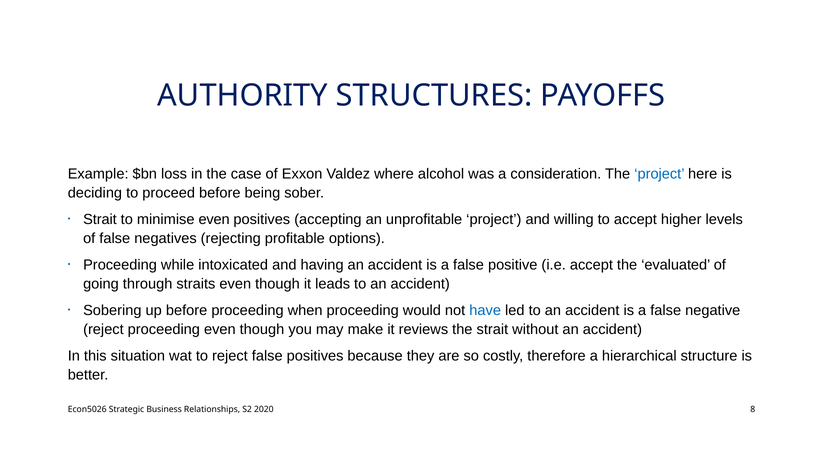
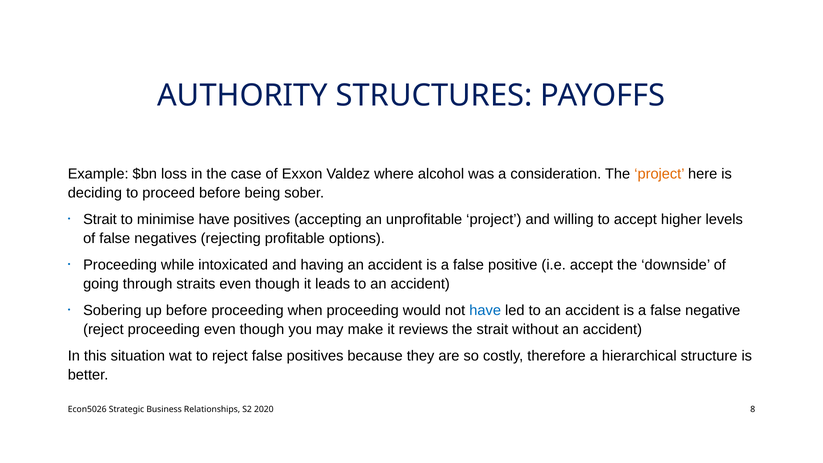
project at (659, 174) colour: blue -> orange
minimise even: even -> have
evaluated: evaluated -> downside
